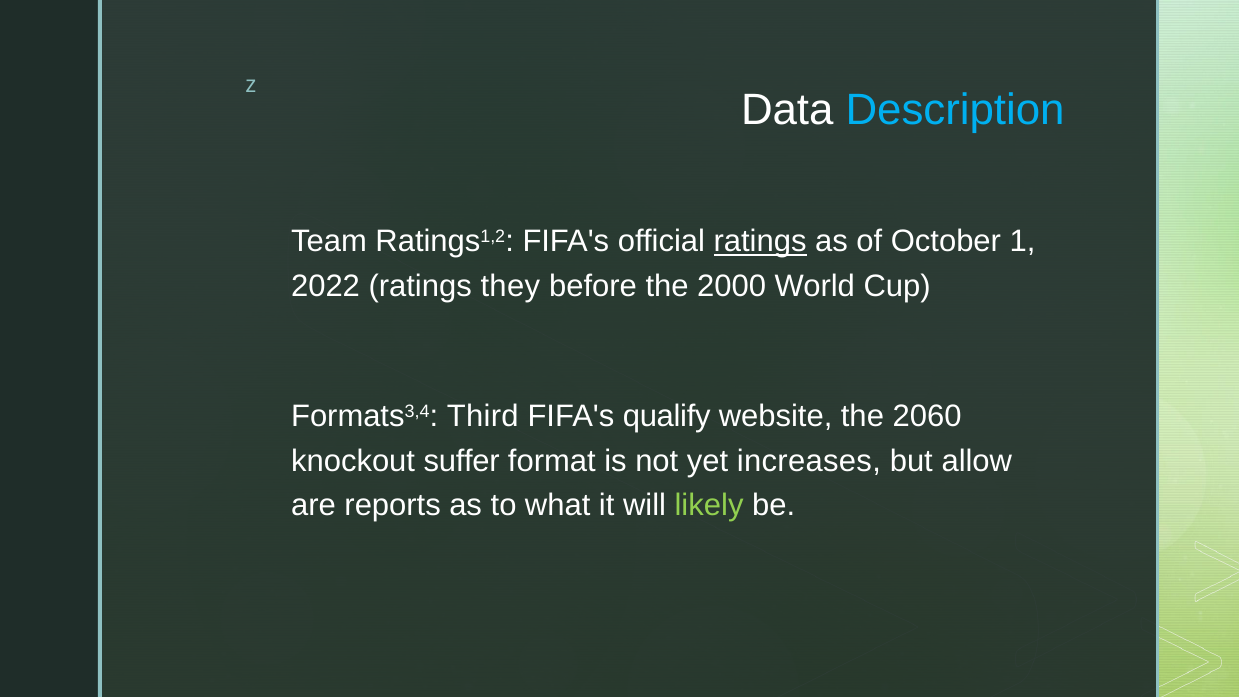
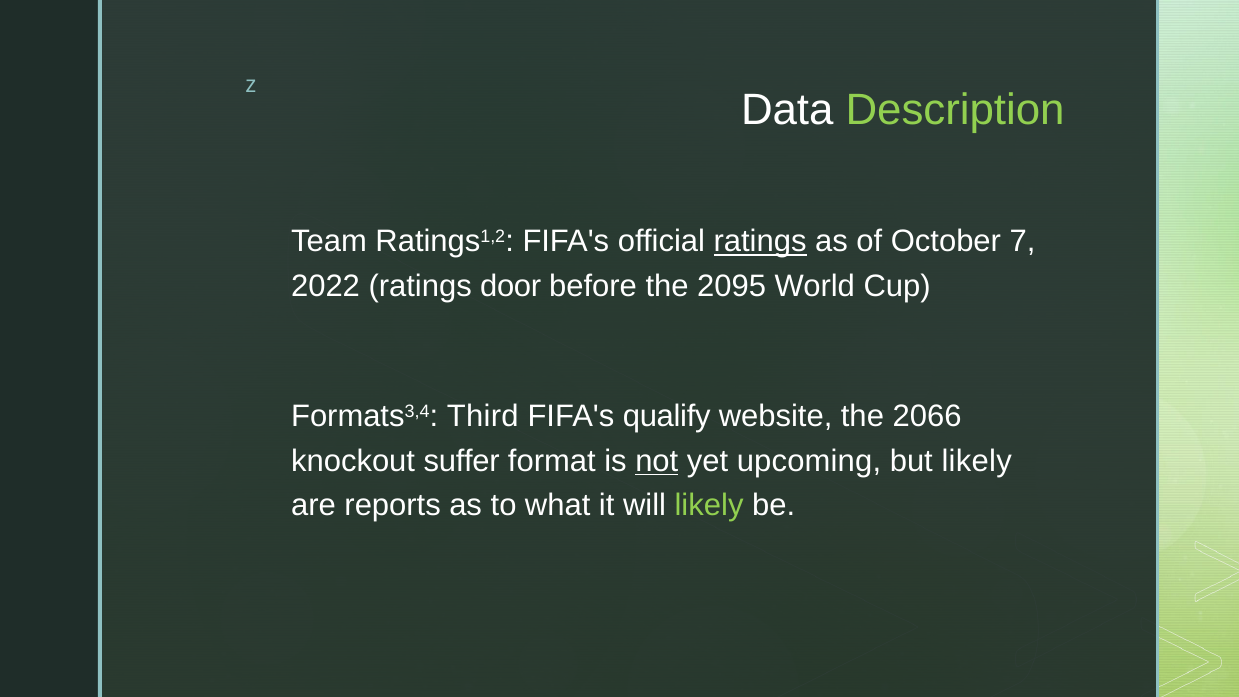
Description colour: light blue -> light green
1: 1 -> 7
they: they -> door
2000: 2000 -> 2095
2060: 2060 -> 2066
not underline: none -> present
increases: increases -> upcoming
but allow: allow -> likely
